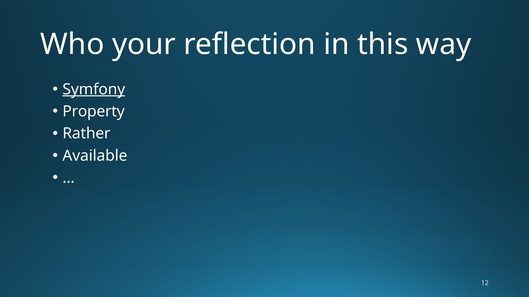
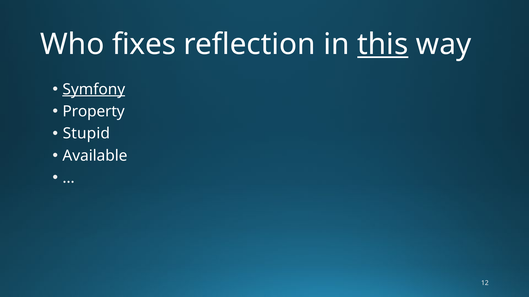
your: your -> fixes
this underline: none -> present
Rather: Rather -> Stupid
